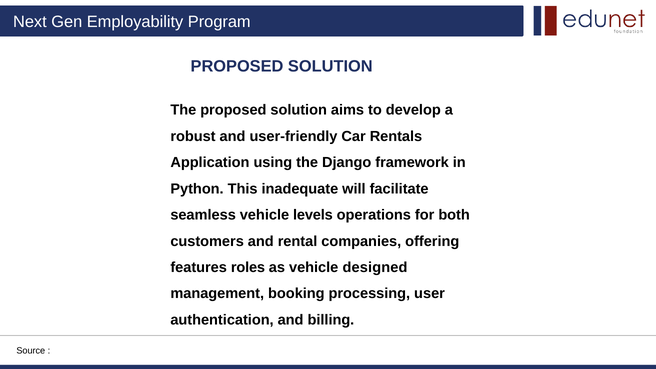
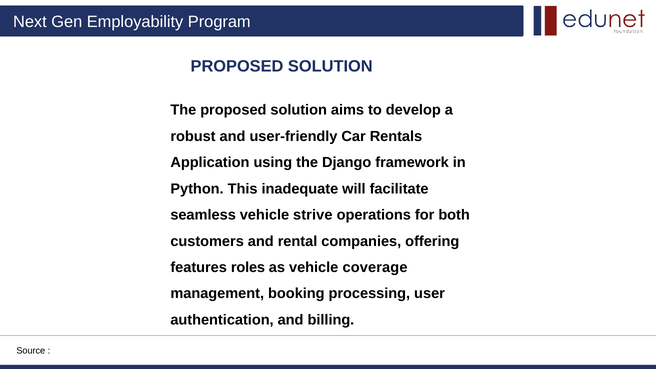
levels: levels -> strive
designed: designed -> coverage
